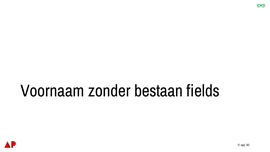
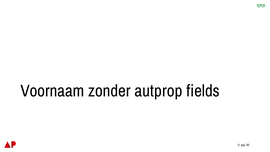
bestaan: bestaan -> autprop
